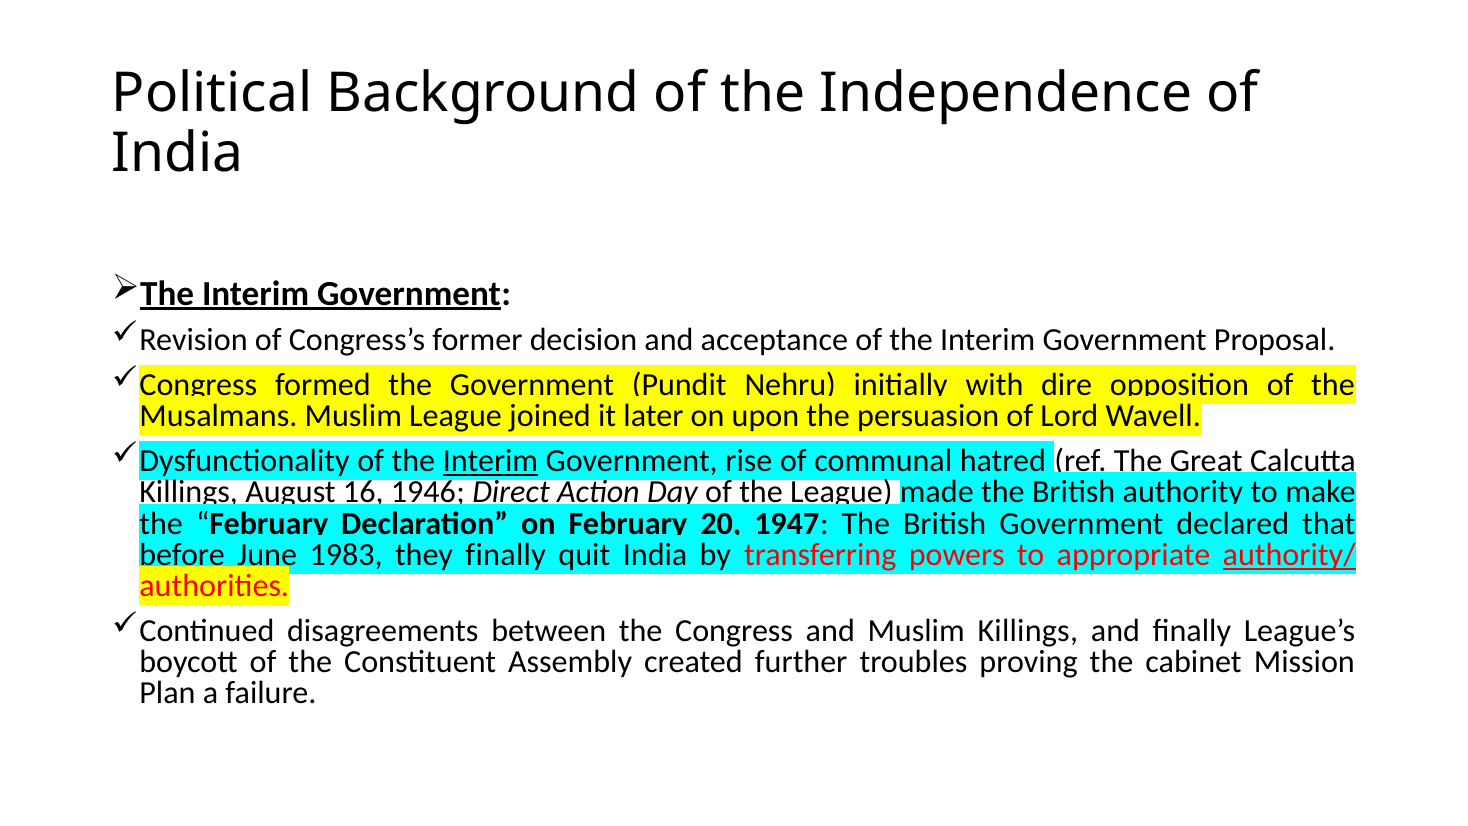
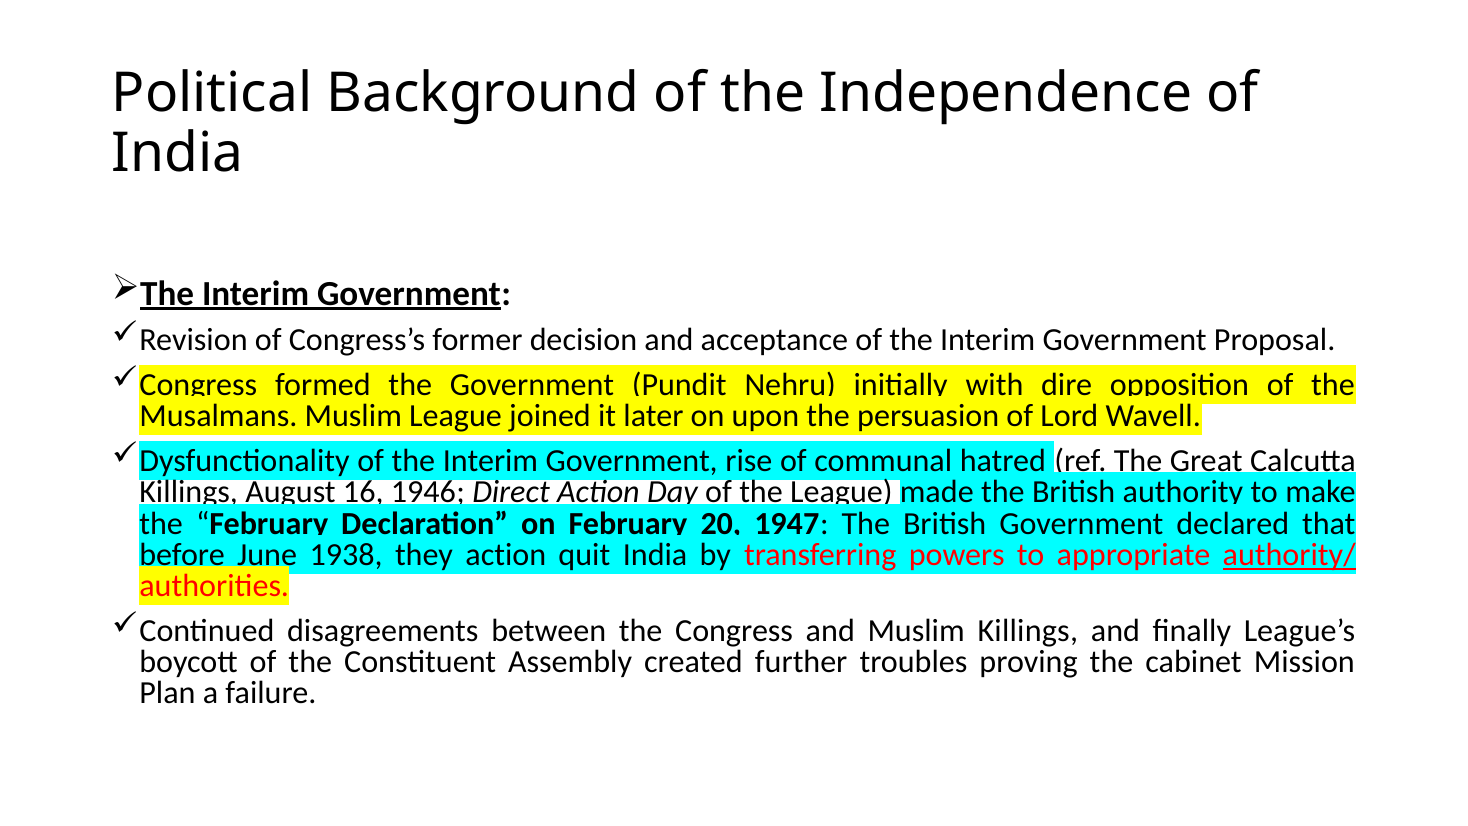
Interim at (490, 461) underline: present -> none
1983: 1983 -> 1938
they finally: finally -> action
